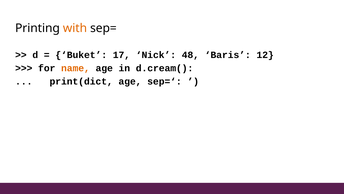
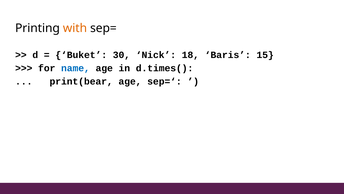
17: 17 -> 30
48: 48 -> 18
12: 12 -> 15
name colour: orange -> blue
d.cream(: d.cream( -> d.times(
print(dict: print(dict -> print(bear
